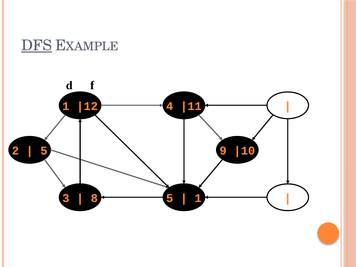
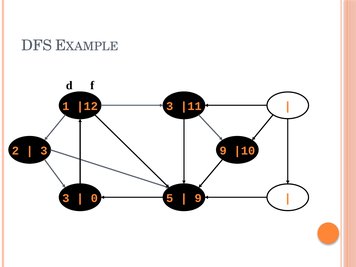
DFS underline: present -> none
4 at (170, 106): 4 -> 3
5 at (44, 151): 5 -> 3
8: 8 -> 0
1 at (198, 198): 1 -> 9
